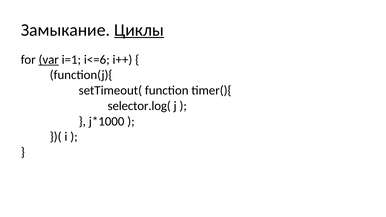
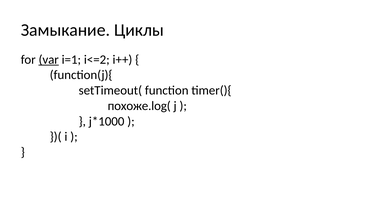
Циклы underline: present -> none
i<=6: i<=6 -> i<=2
selector.log(: selector.log( -> похоже.log(
